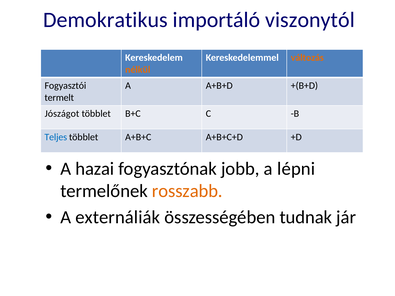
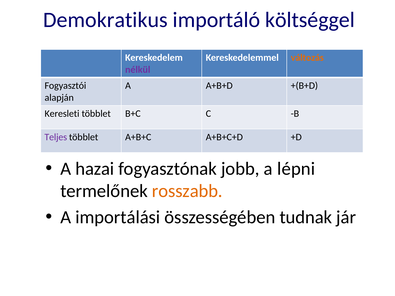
viszonytól: viszonytól -> költséggel
nélkül colour: orange -> purple
termelt: termelt -> alapján
Jószágot: Jószágot -> Keresleti
Teljes colour: blue -> purple
externáliák: externáliák -> importálási
